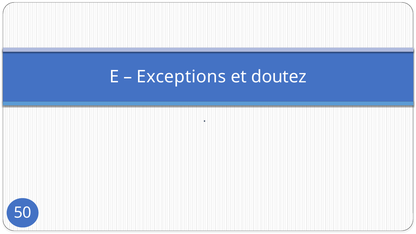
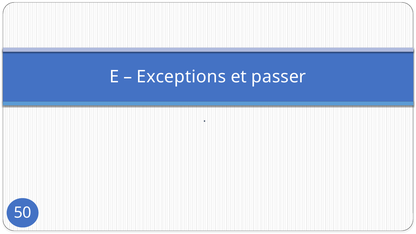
doutez: doutez -> passer
